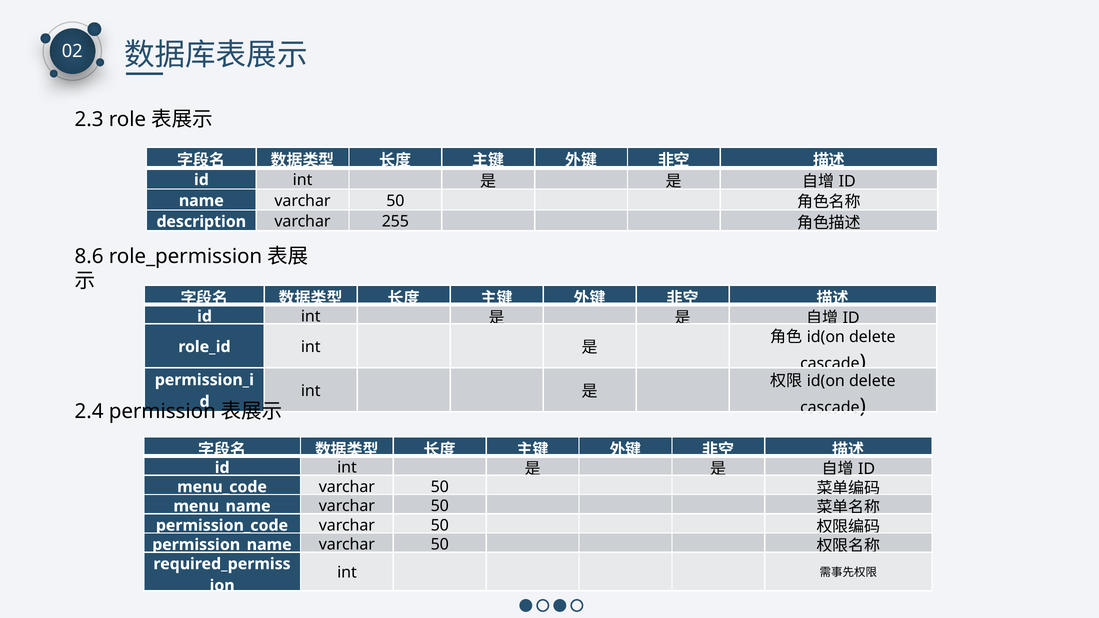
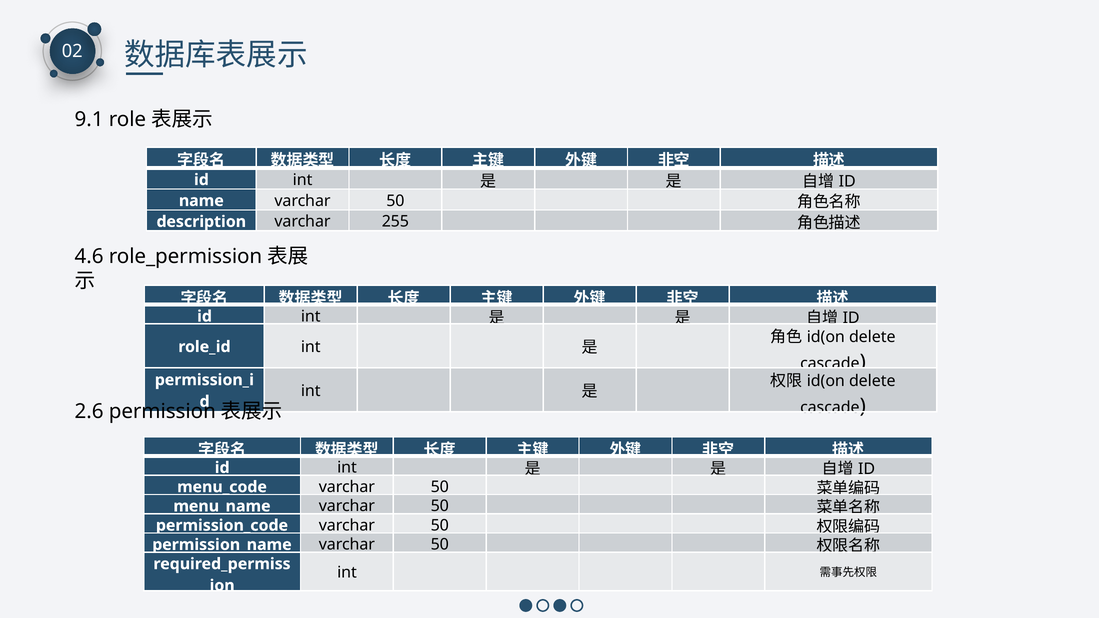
2.3: 2.3 -> 9.1
8.6: 8.6 -> 4.6
2.4: 2.4 -> 2.6
